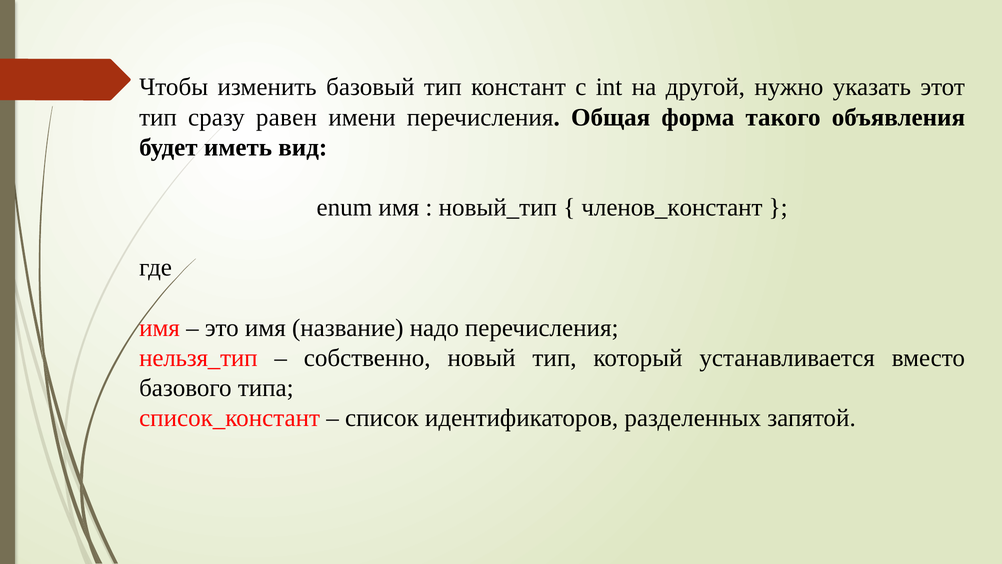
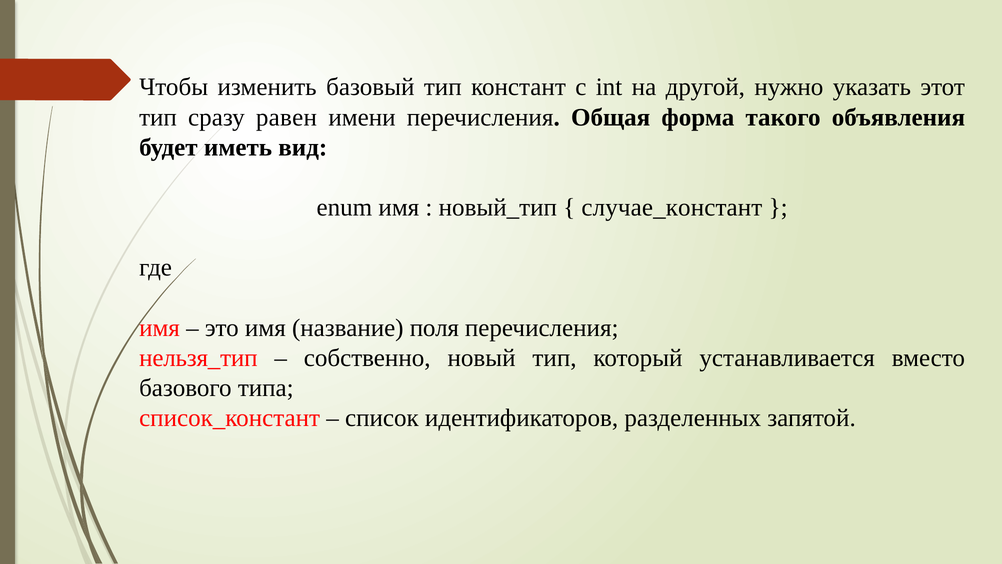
членов_констант: членов_констант -> случае_констант
надо: надо -> поля
